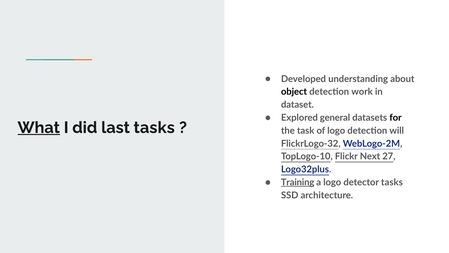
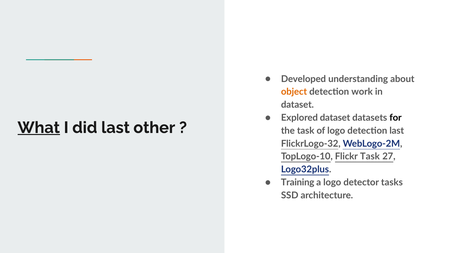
object colour: black -> orange
Explored general: general -> dataset
last tasks: tasks -> other
detection will: will -> last
Flickr Next: Next -> Task
Training underline: present -> none
